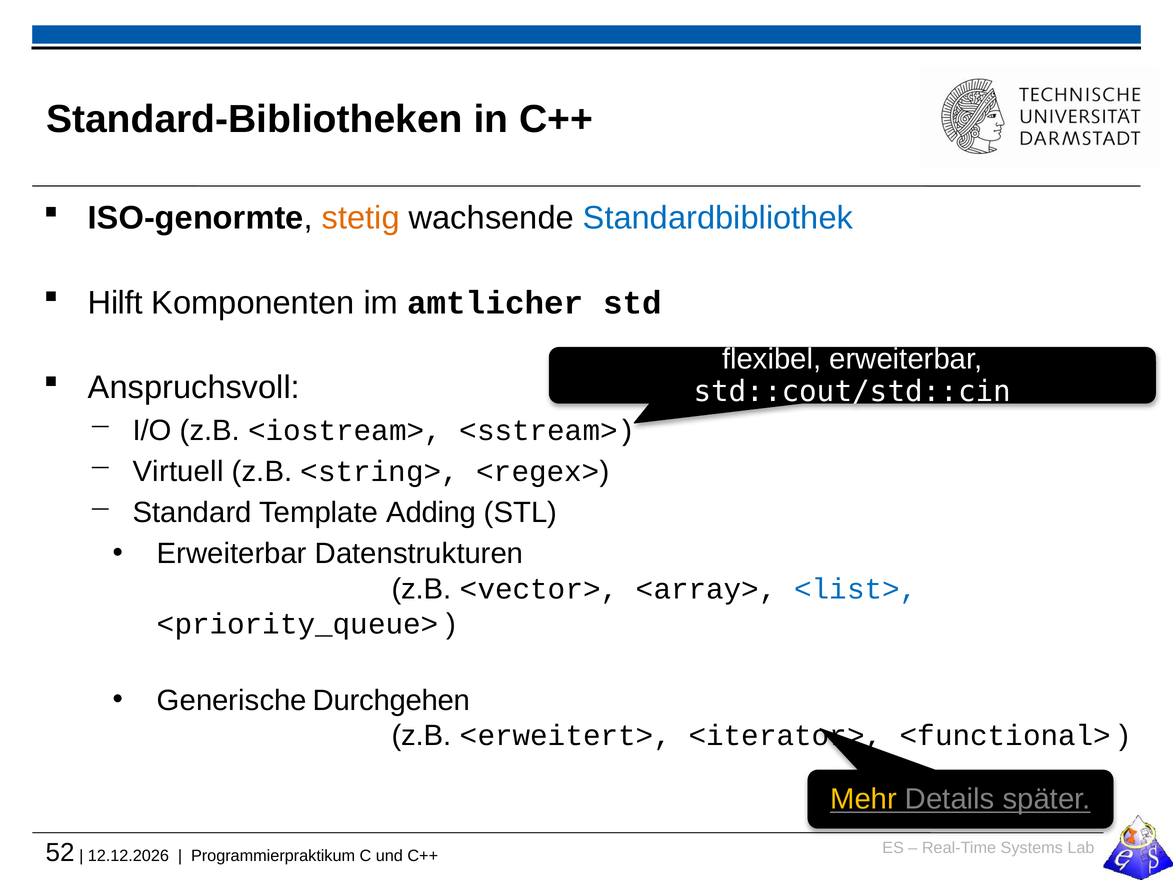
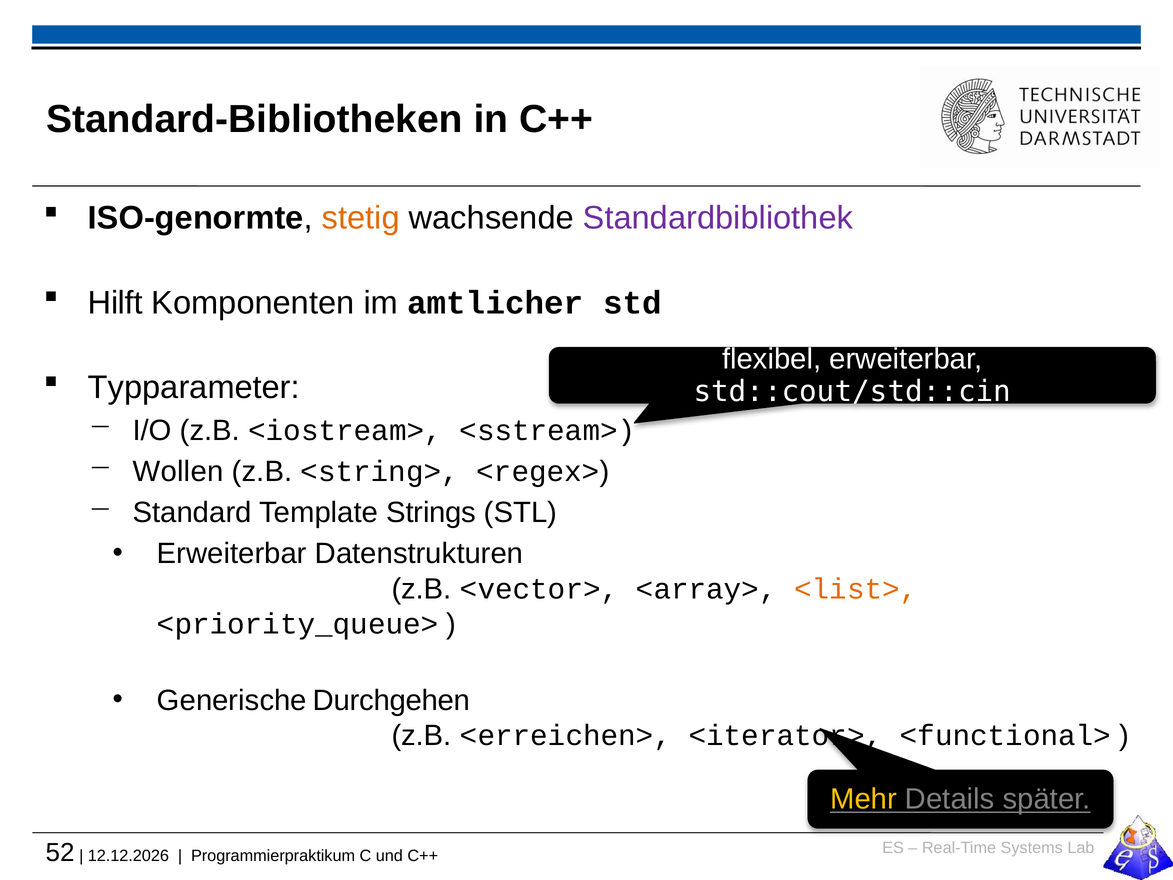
Standardbibliothek colour: blue -> purple
Anspruchsvoll: Anspruchsvoll -> Typparameter
Virtuell: Virtuell -> Wollen
Adding: Adding -> Strings
<list> colour: blue -> orange
<erweitert>: <erweitert> -> <erreichen>
